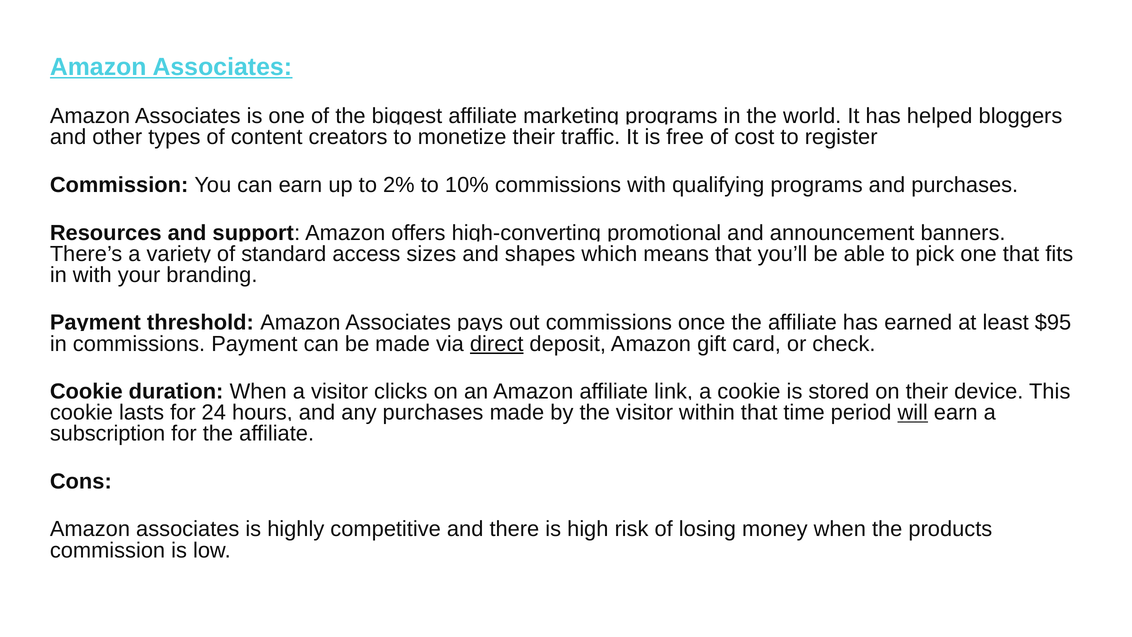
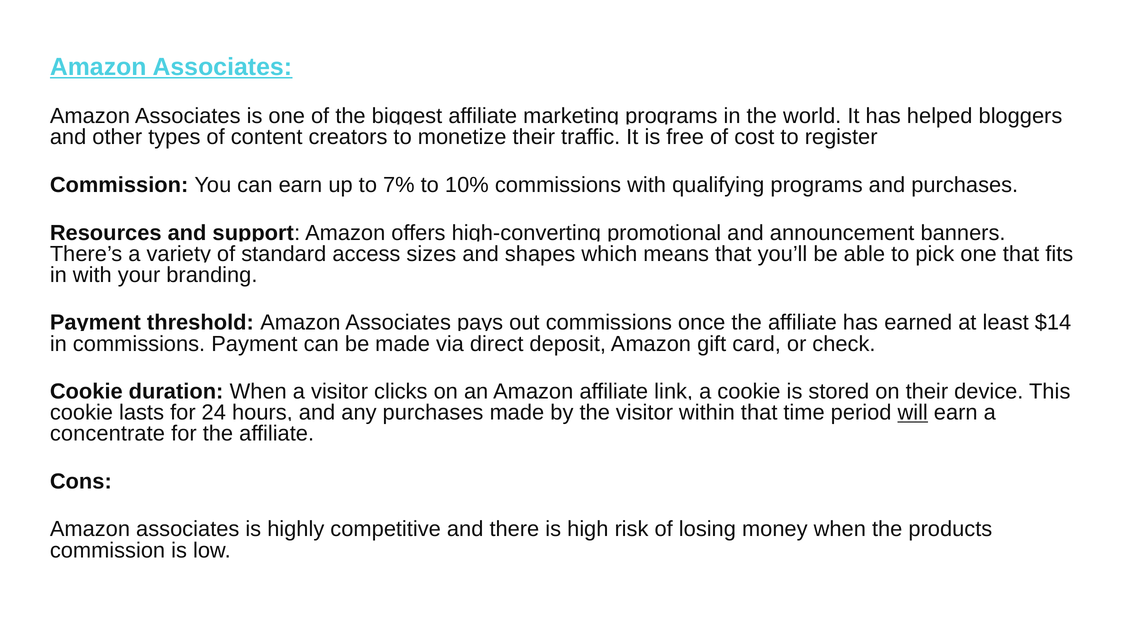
2%: 2% -> 7%
$95: $95 -> $14
direct underline: present -> none
subscription: subscription -> concentrate
